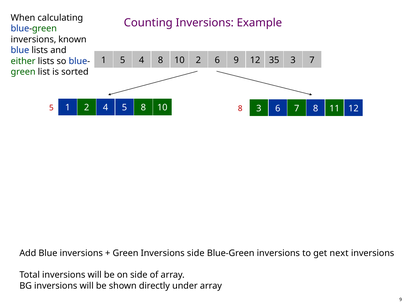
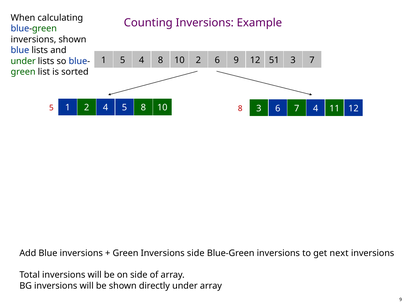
inversions known: known -> shown
35: 35 -> 51
either at (23, 61): either -> under
7 8: 8 -> 4
